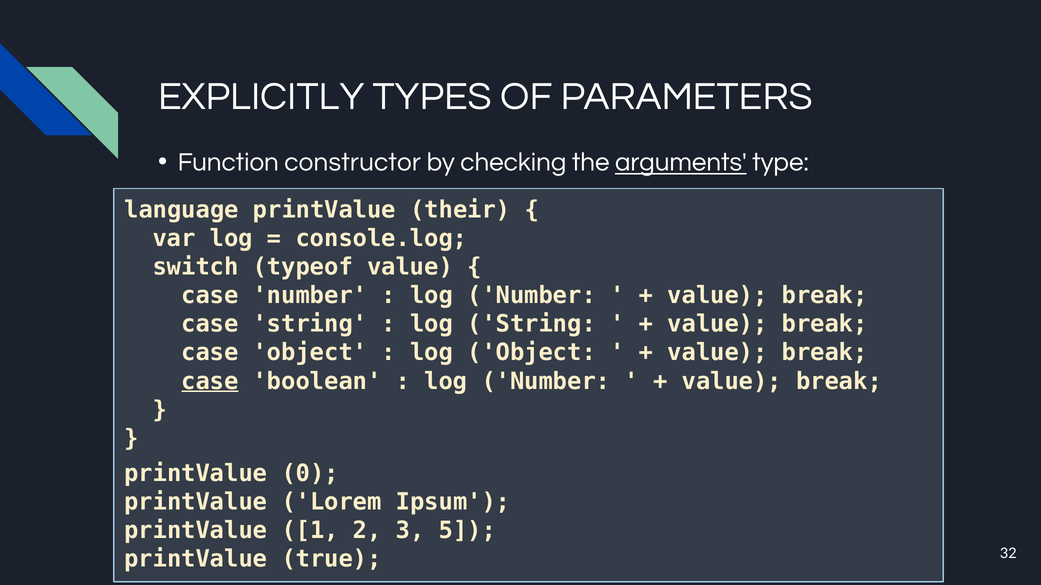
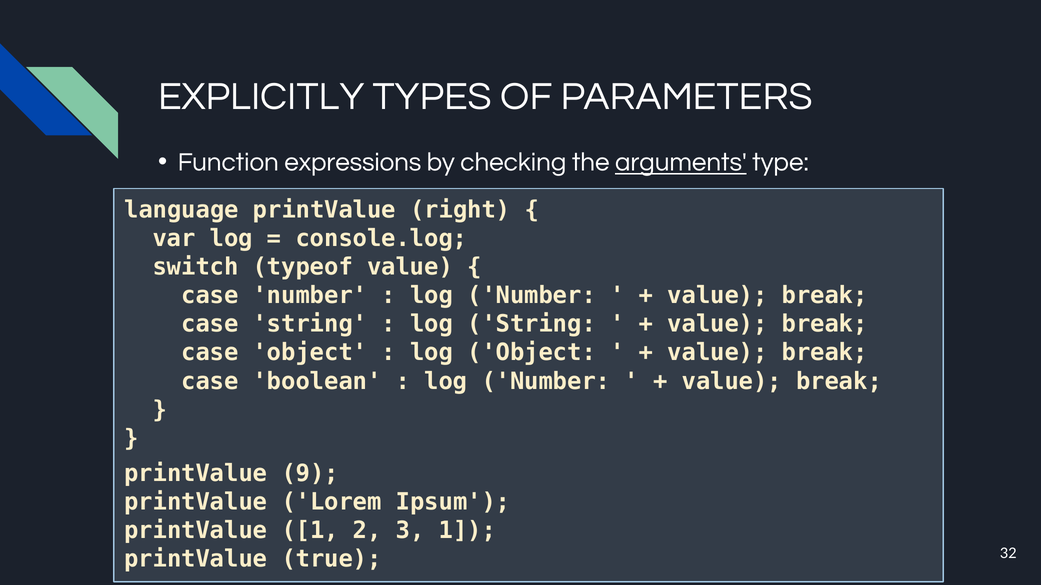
constructor: constructor -> expressions
their: their -> right
case at (210, 382) underline: present -> none
0: 0 -> 9
3 5: 5 -> 1
